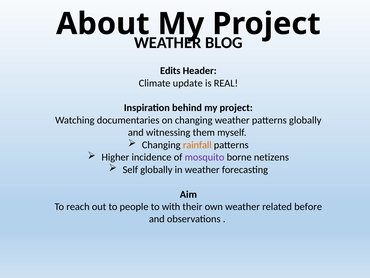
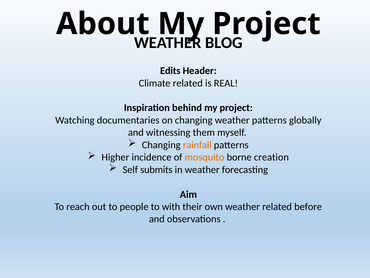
Climate update: update -> related
mosquito colour: purple -> orange
netizens: netizens -> creation
Self globally: globally -> submits
